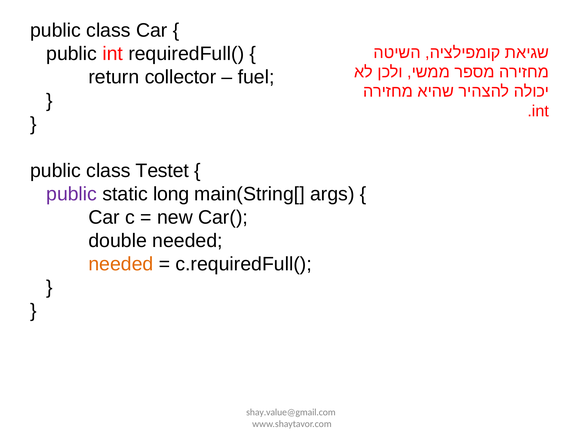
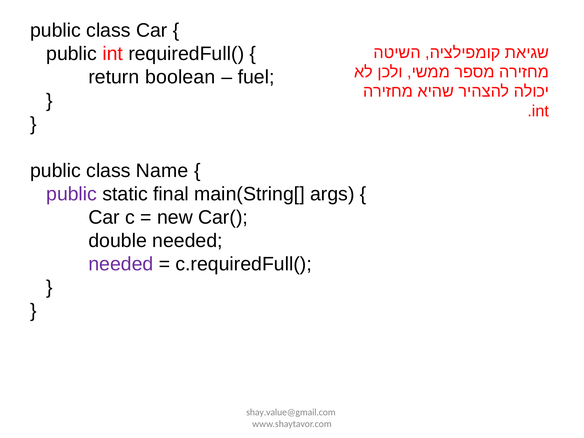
collector: collector -> boolean
Testet: Testet -> Name
long: long -> final
needed at (121, 264) colour: orange -> purple
